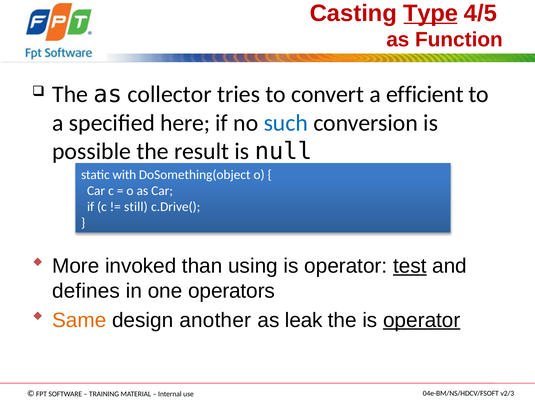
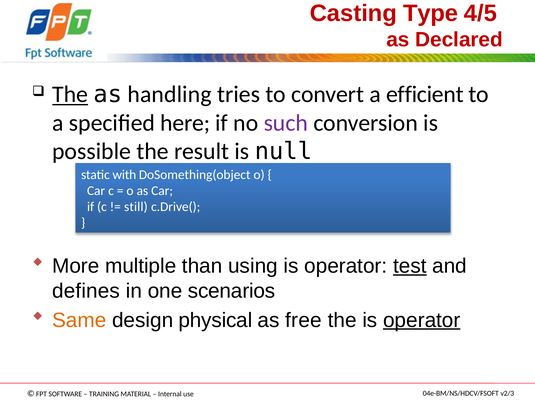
Type underline: present -> none
Function: Function -> Declared
The at (70, 94) underline: none -> present
collector: collector -> handling
such colour: blue -> purple
invoked: invoked -> multiple
operators: operators -> scenarios
another: another -> physical
leak: leak -> free
